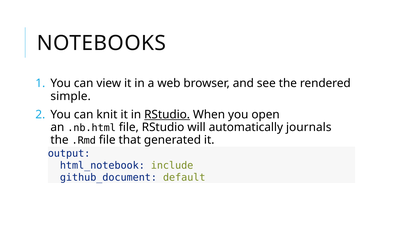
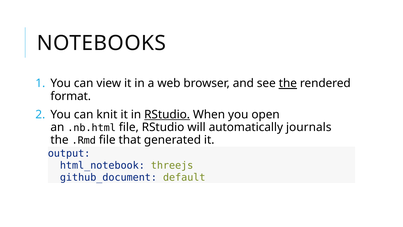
the at (288, 83) underline: none -> present
simple: simple -> format
include: include -> threejs
